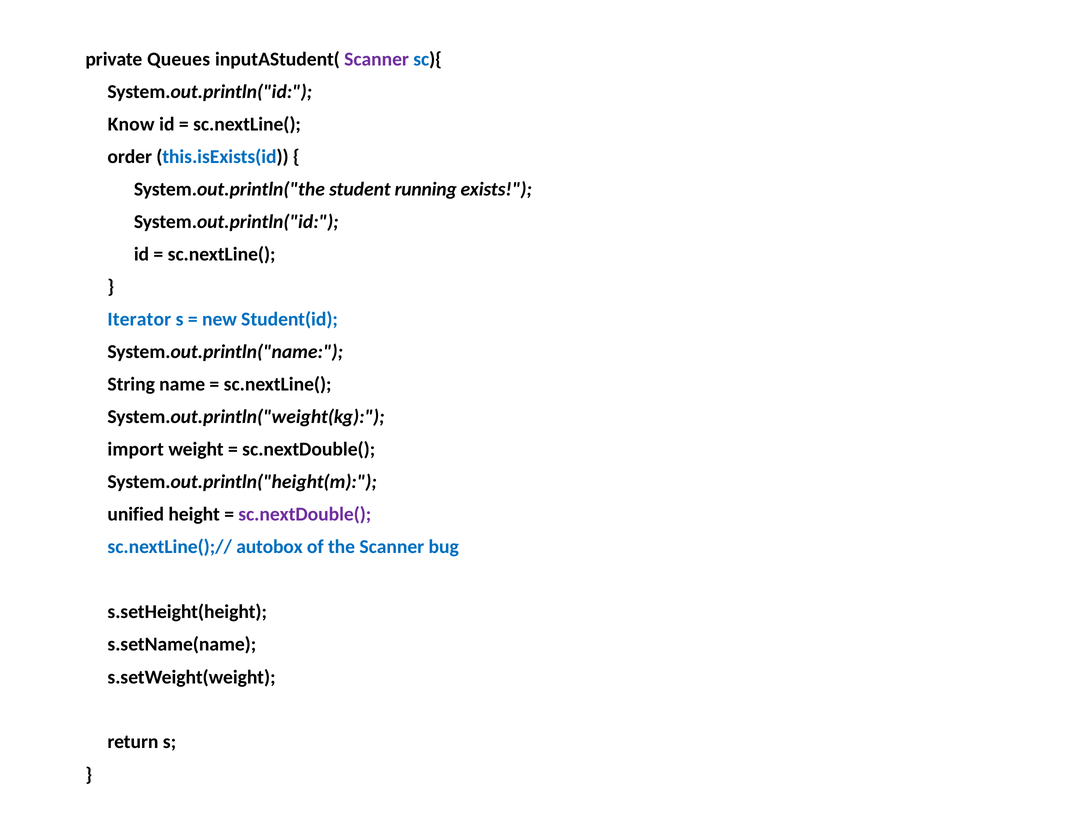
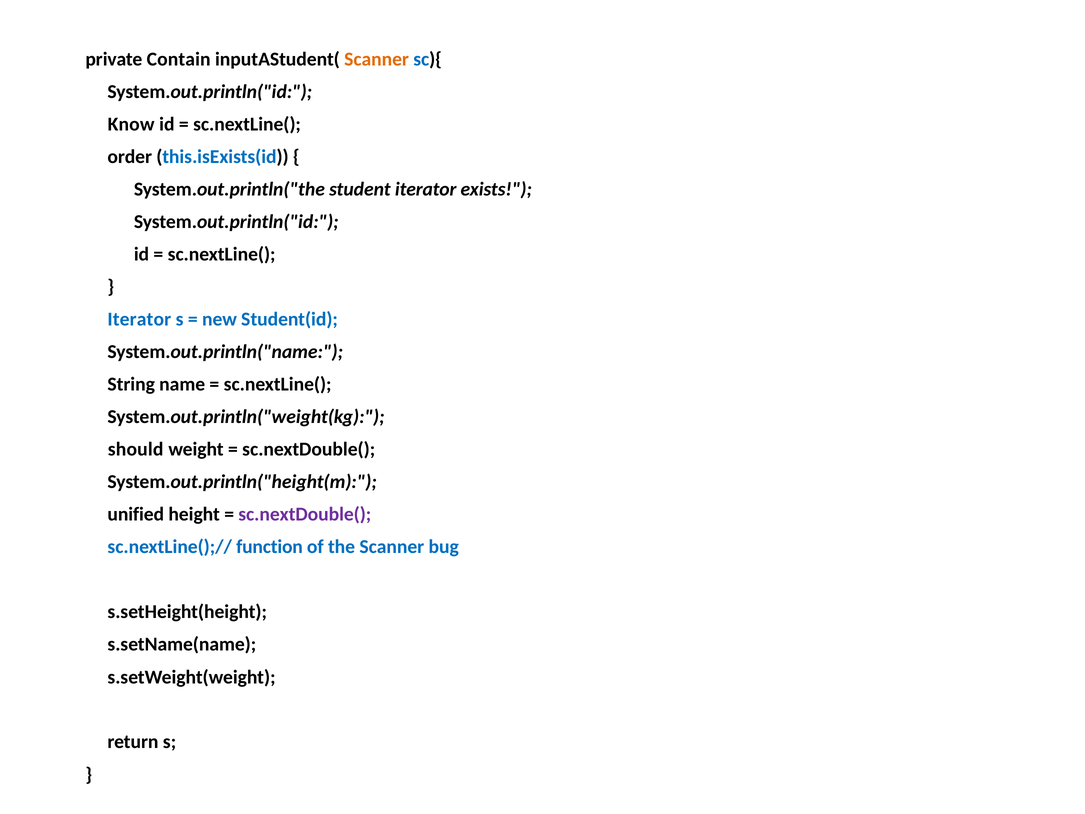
Queues: Queues -> Contain
Scanner at (377, 59) colour: purple -> orange
student running: running -> iterator
import: import -> should
autobox: autobox -> function
